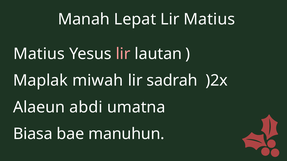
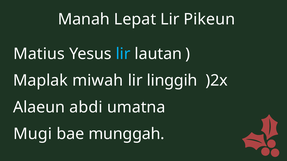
Lir Matius: Matius -> Pikeun
lir at (123, 54) colour: pink -> light blue
sadrah: sadrah -> linggih
Biasa: Biasa -> Mugi
manuhun: manuhun -> munggah
